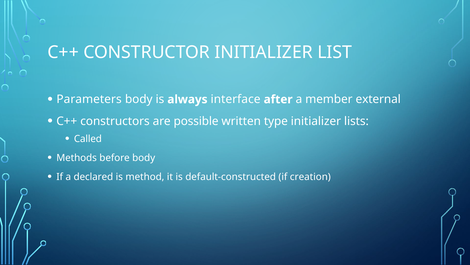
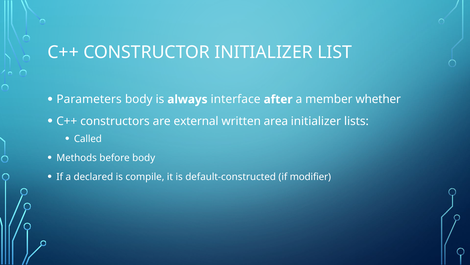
external: external -> whether
possible: possible -> external
type: type -> area
method: method -> compile
creation: creation -> modifier
